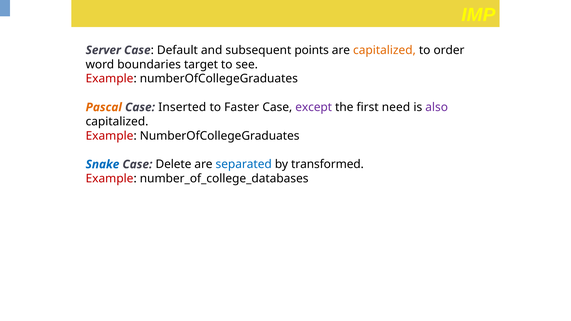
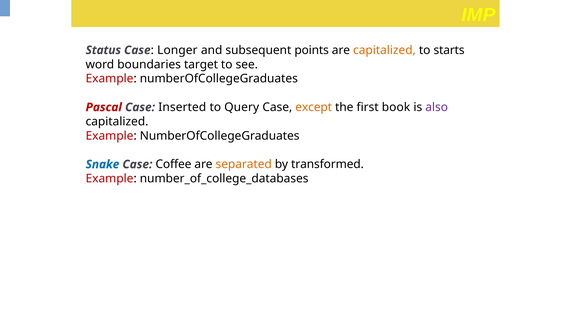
Server: Server -> Status
Default: Default -> Longer
order: order -> starts
Pascal colour: orange -> red
Faster: Faster -> Query
except colour: purple -> orange
need: need -> book
Delete: Delete -> Coffee
separated colour: blue -> orange
